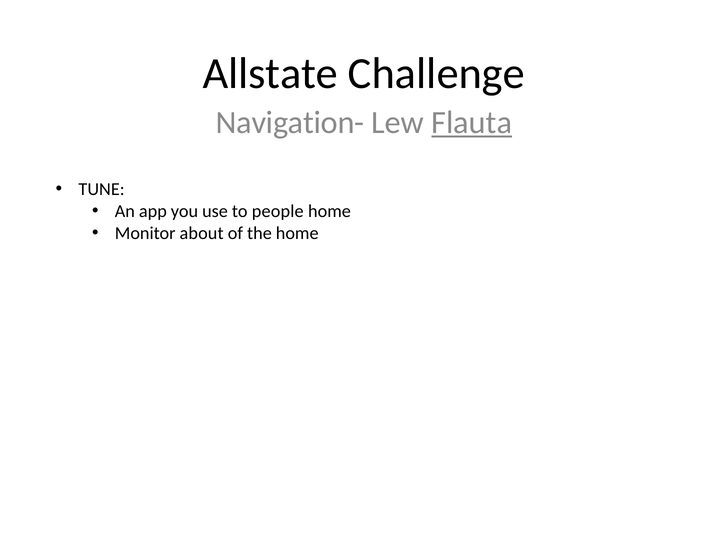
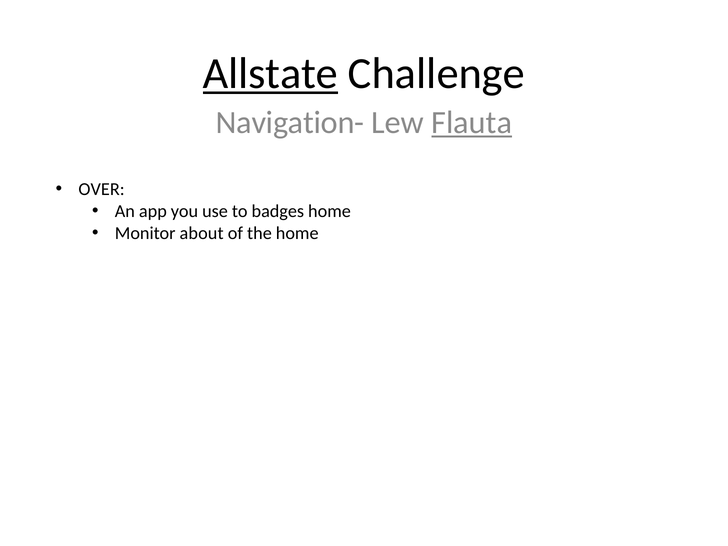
Allstate underline: none -> present
TUNE: TUNE -> OVER
people: people -> badges
